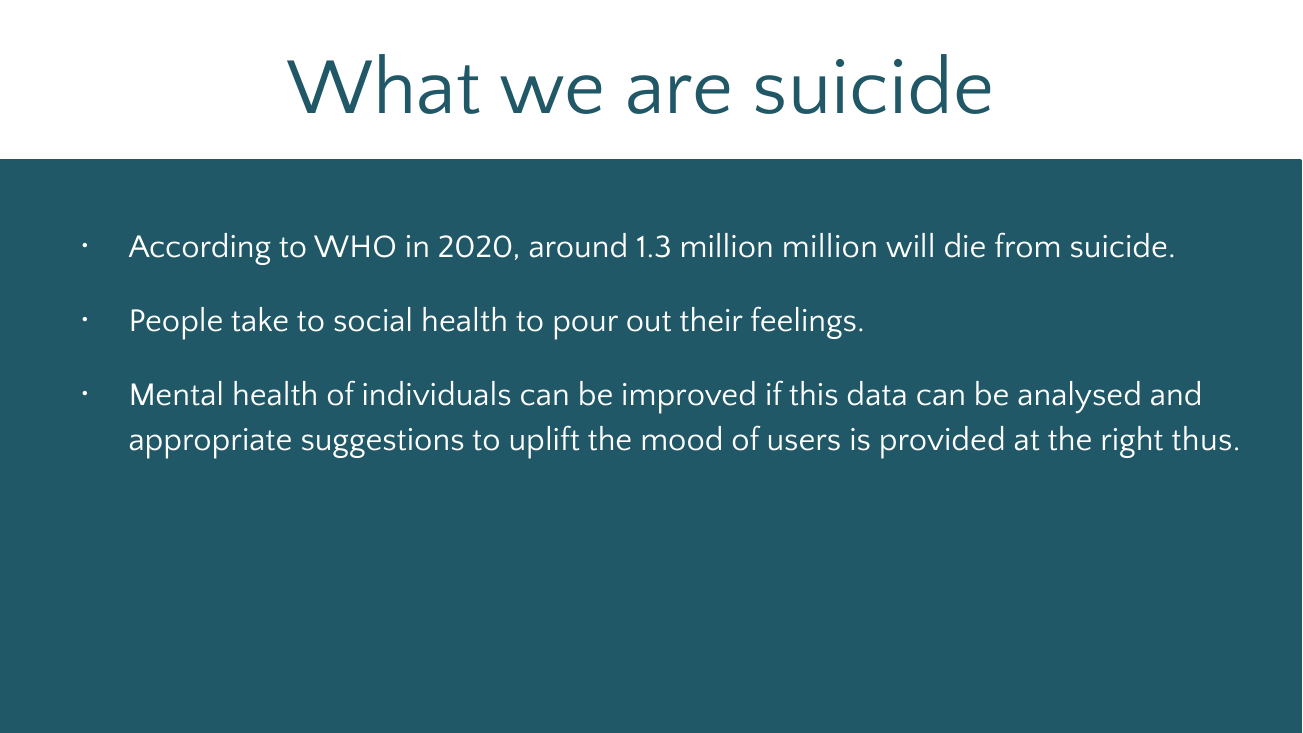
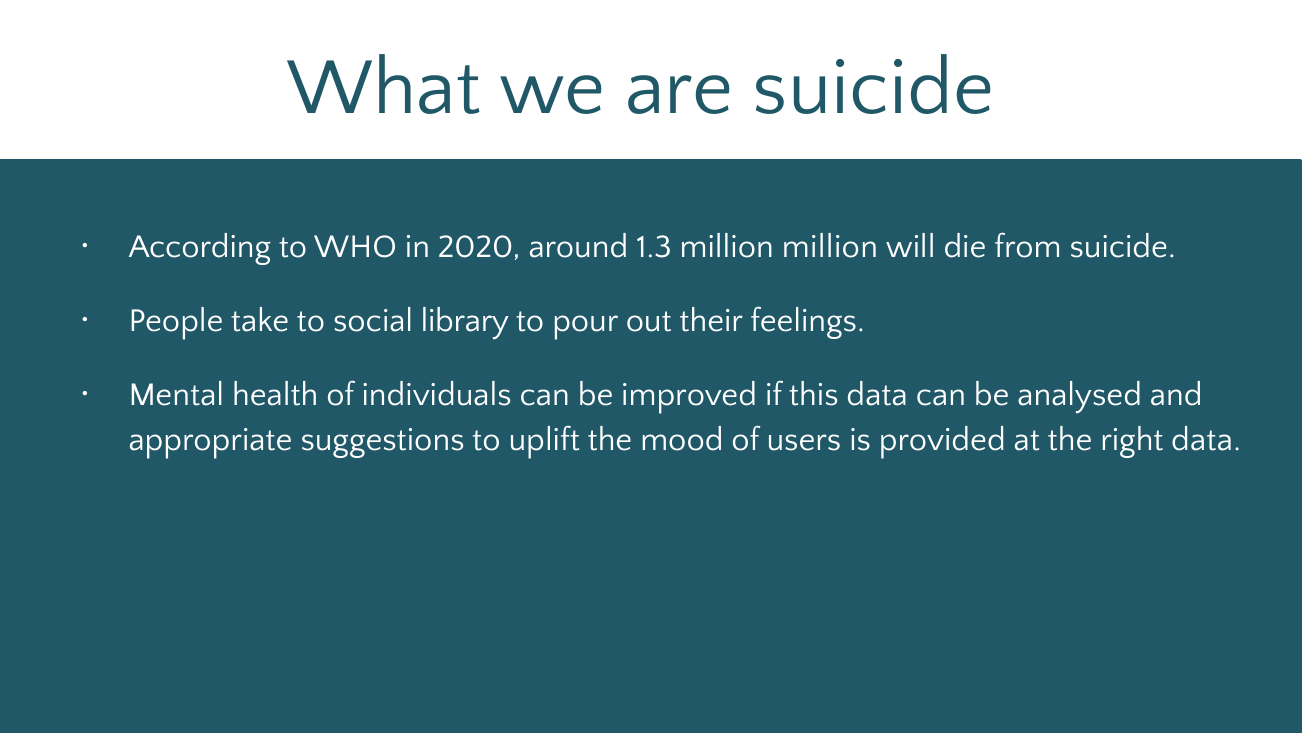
social health: health -> library
right thus: thus -> data
